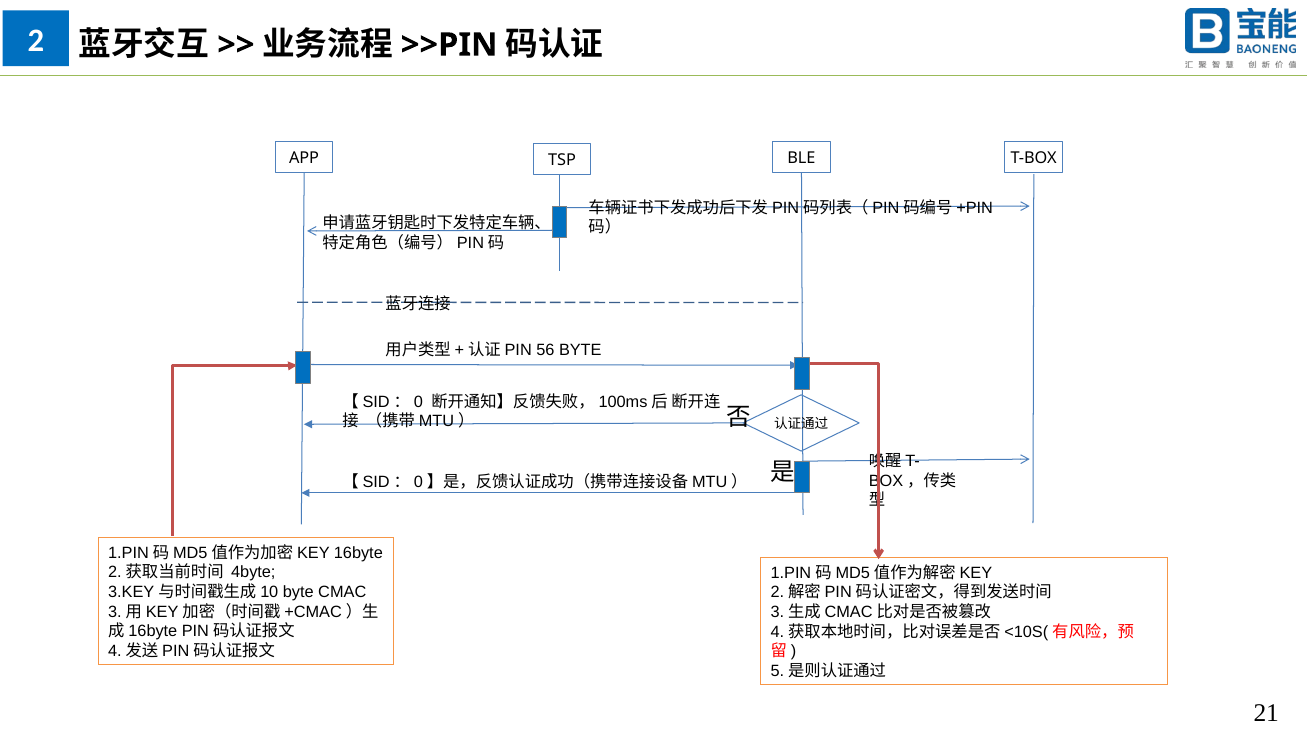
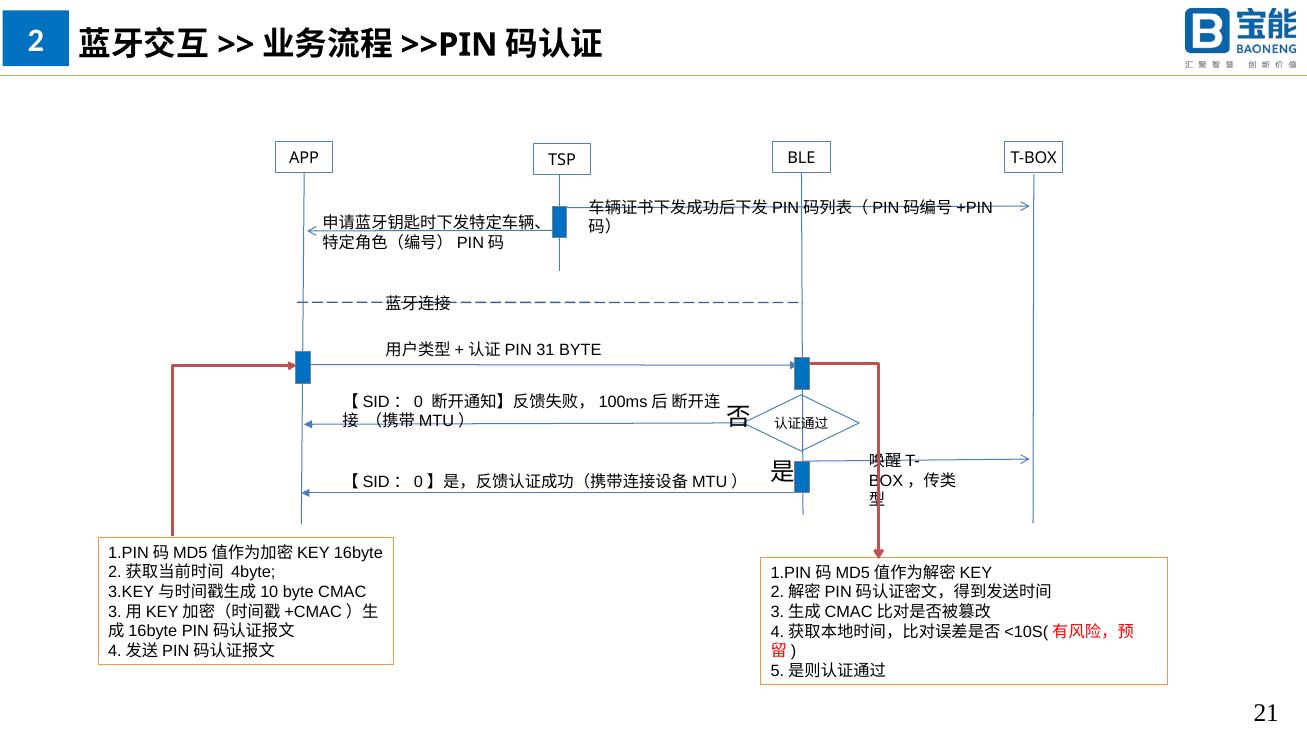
56: 56 -> 31
